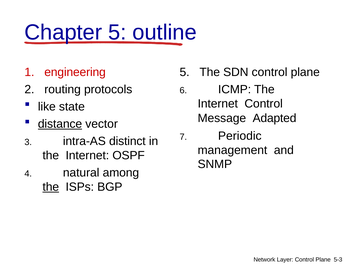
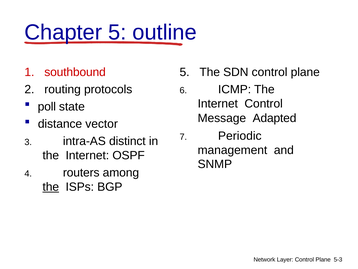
engineering: engineering -> southbound
like: like -> poll
distance underline: present -> none
natural: natural -> routers
